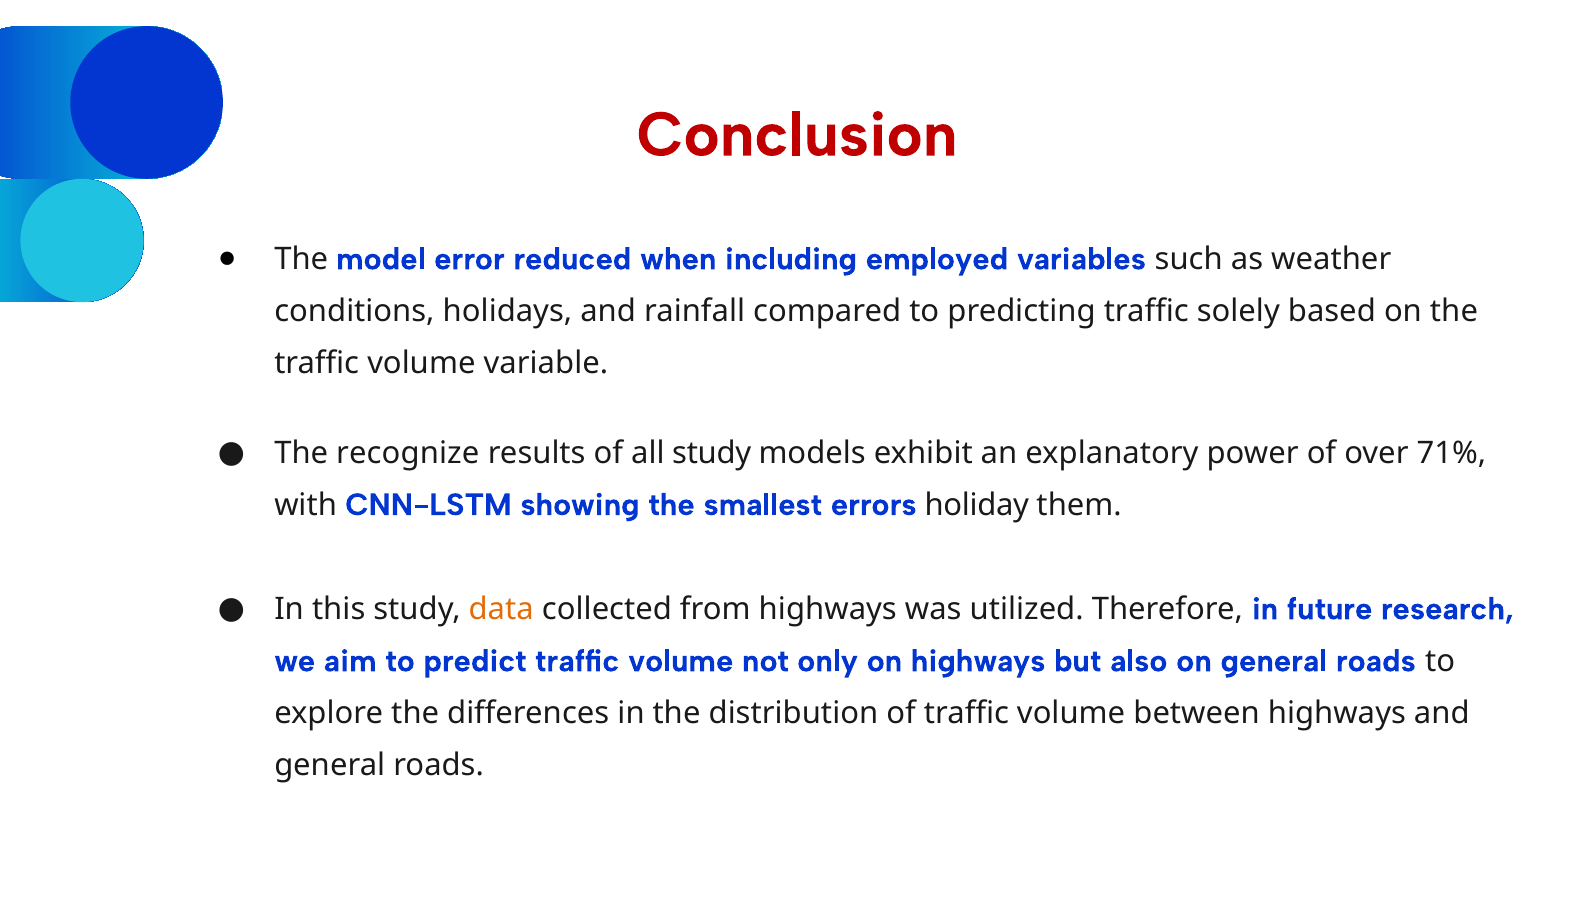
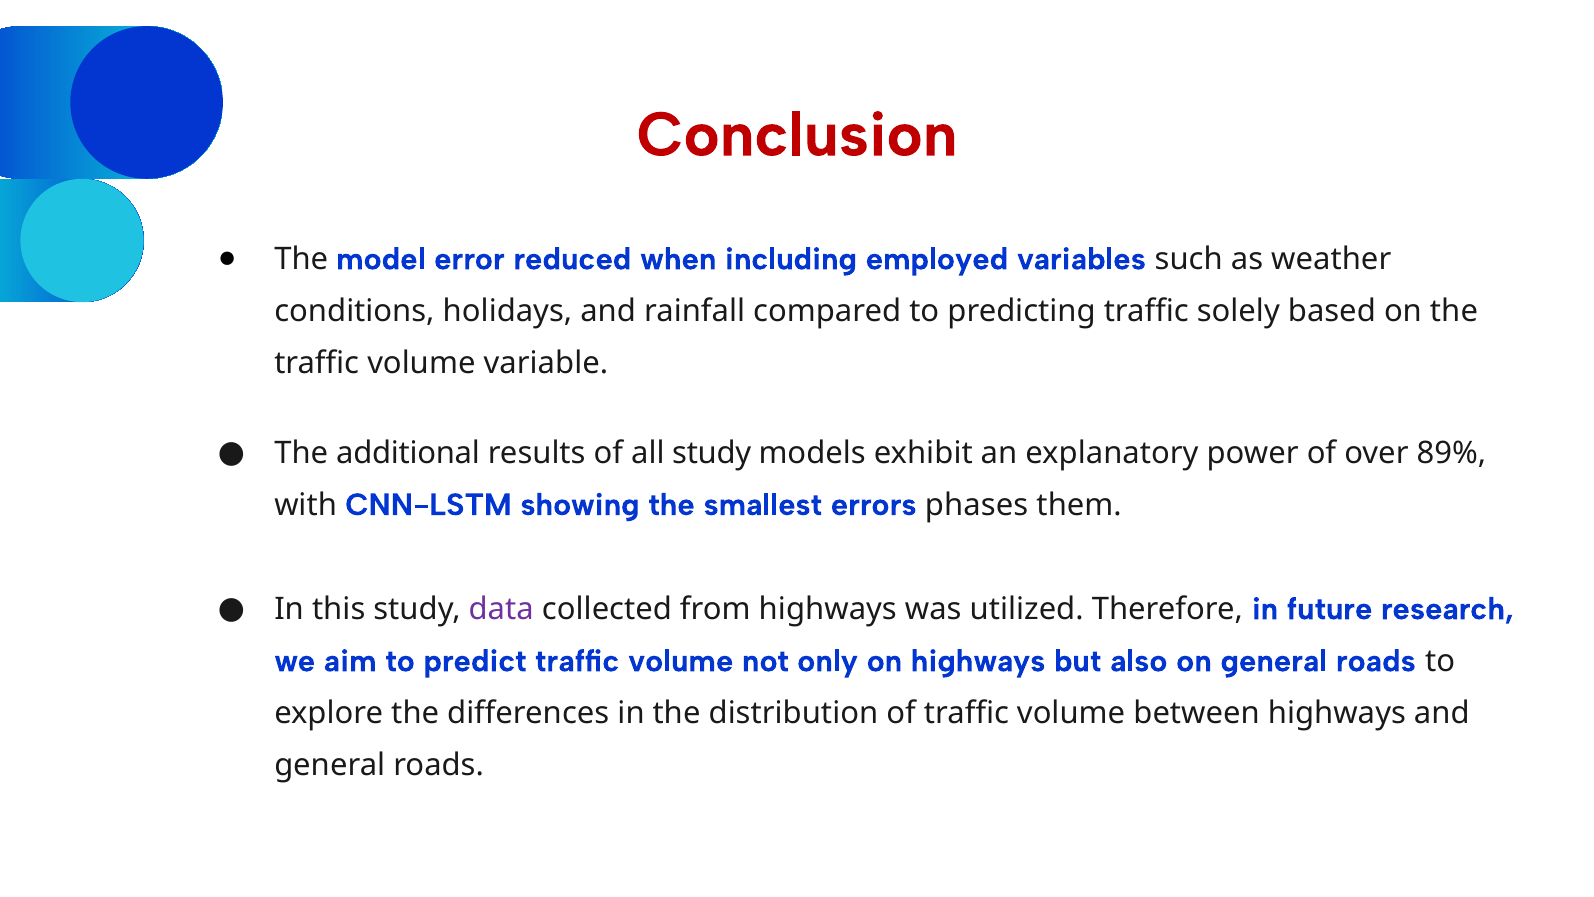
recognize: recognize -> additional
71%: 71% -> 89%
holiday: holiday -> phases
data colour: orange -> purple
